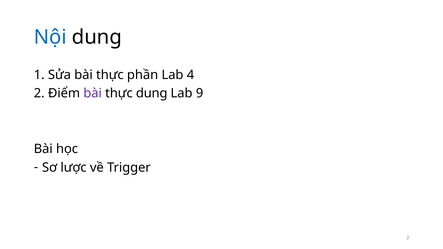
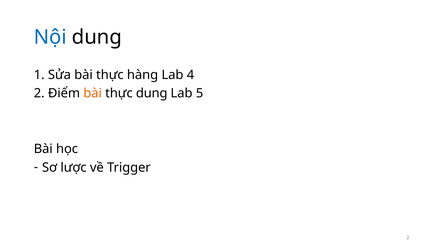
phần: phần -> hàng
bài at (93, 93) colour: purple -> orange
9: 9 -> 5
